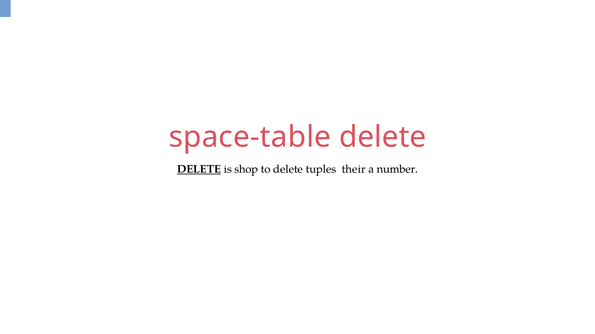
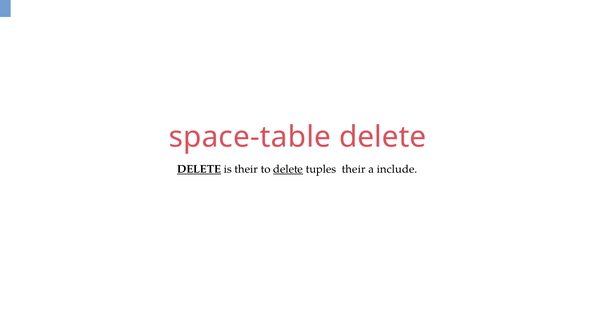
is shop: shop -> their
delete at (288, 170) underline: none -> present
number: number -> include
